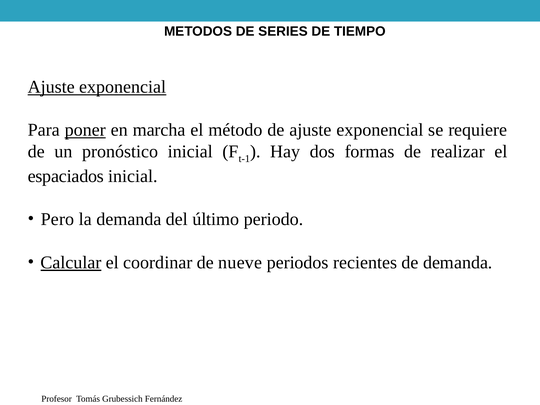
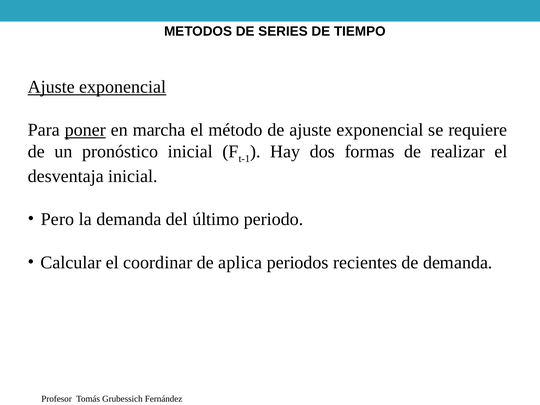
espaciados: espaciados -> desventaja
Calcular underline: present -> none
nueve: nueve -> aplica
